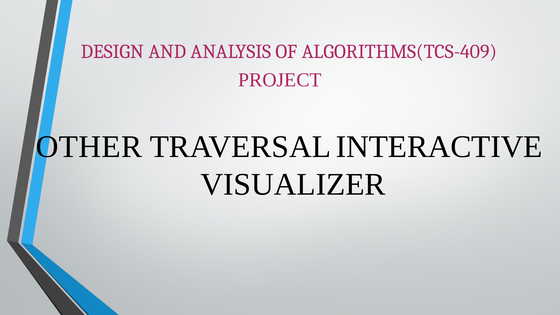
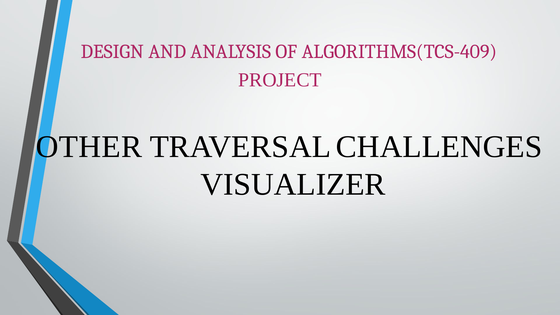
INTERACTIVE: INTERACTIVE -> CHALLENGES
